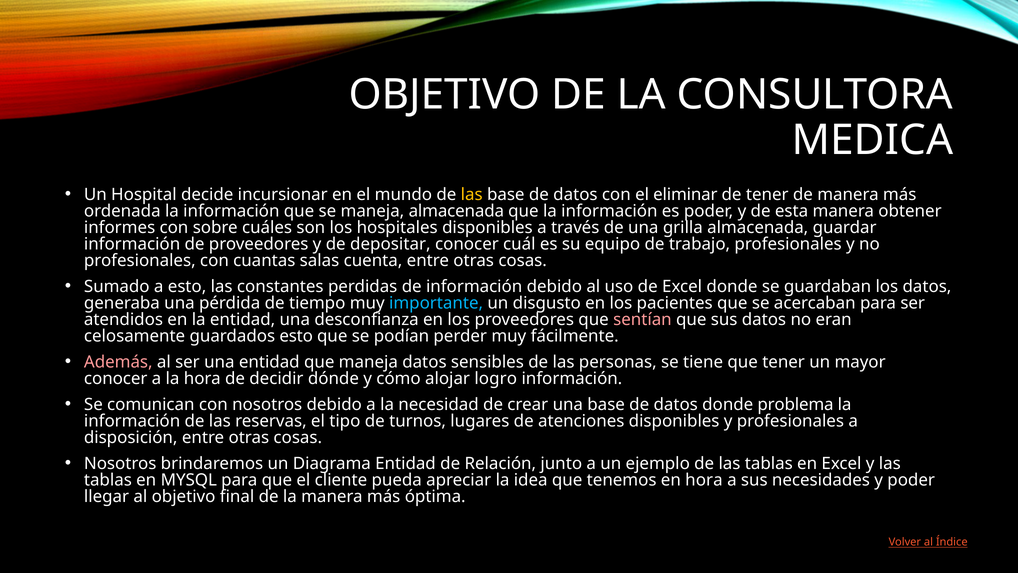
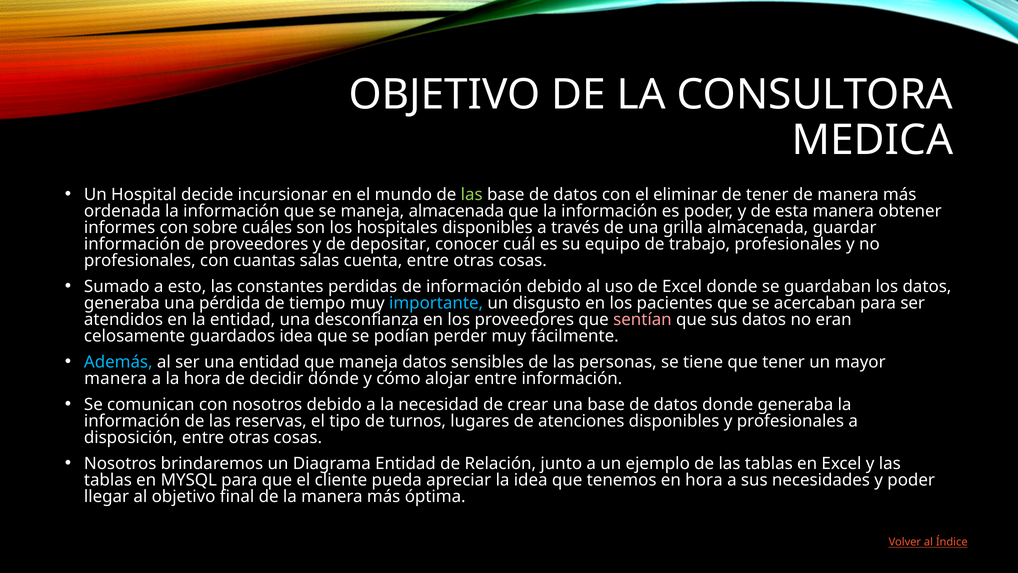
las at (472, 195) colour: yellow -> light green
guardados esto: esto -> idea
Además colour: pink -> light blue
conocer at (116, 378): conocer -> manera
alojar logro: logro -> entre
donde problema: problema -> generaba
